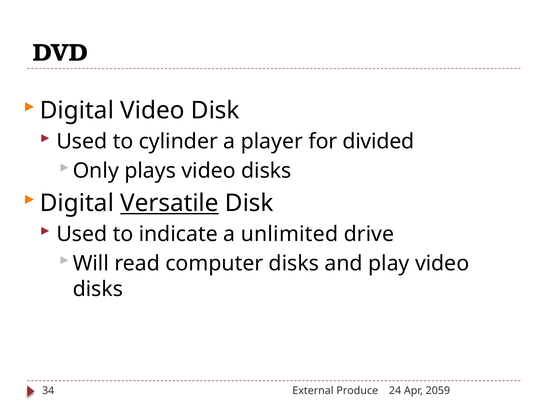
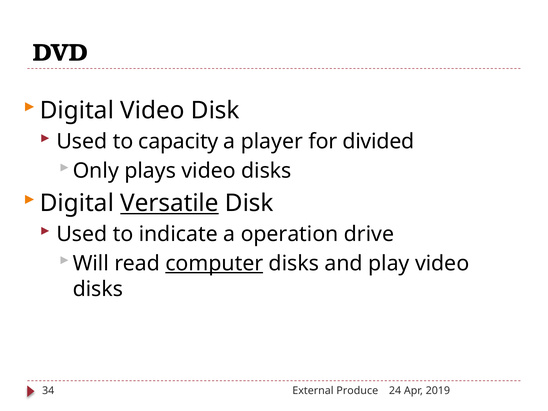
cylinder: cylinder -> capacity
unlimited: unlimited -> operation
computer underline: none -> present
2059: 2059 -> 2019
